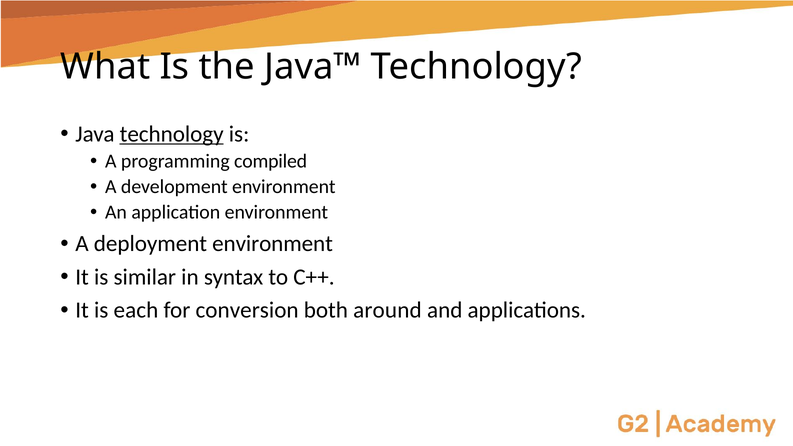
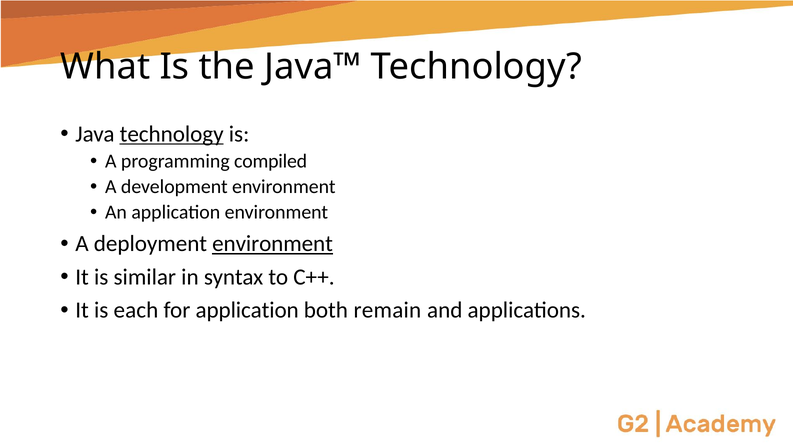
environment at (273, 244) underline: none -> present
for conversion: conversion -> application
around: around -> remain
